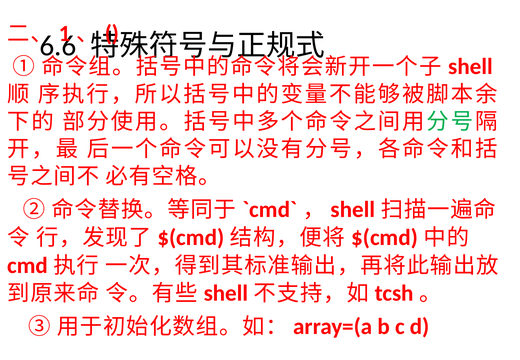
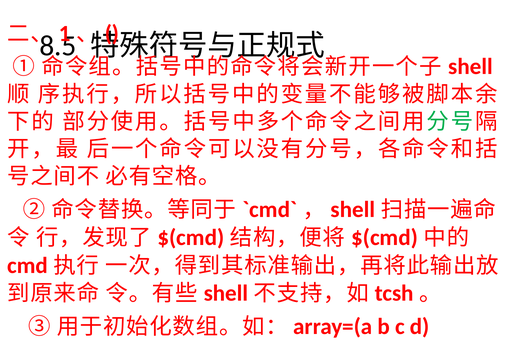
6.6: 6.6 -> 8.5
